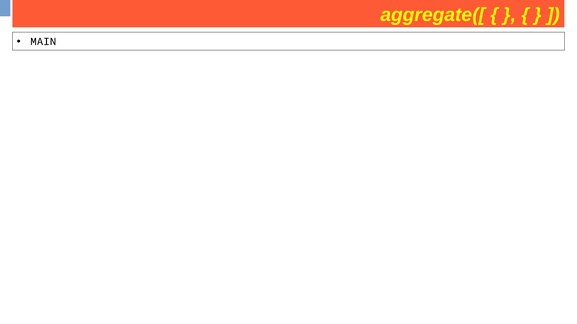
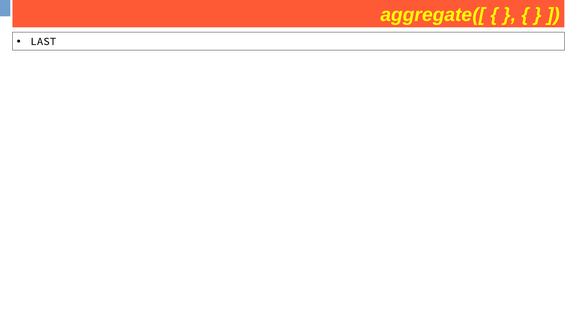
MAIN: MAIN -> LAST
